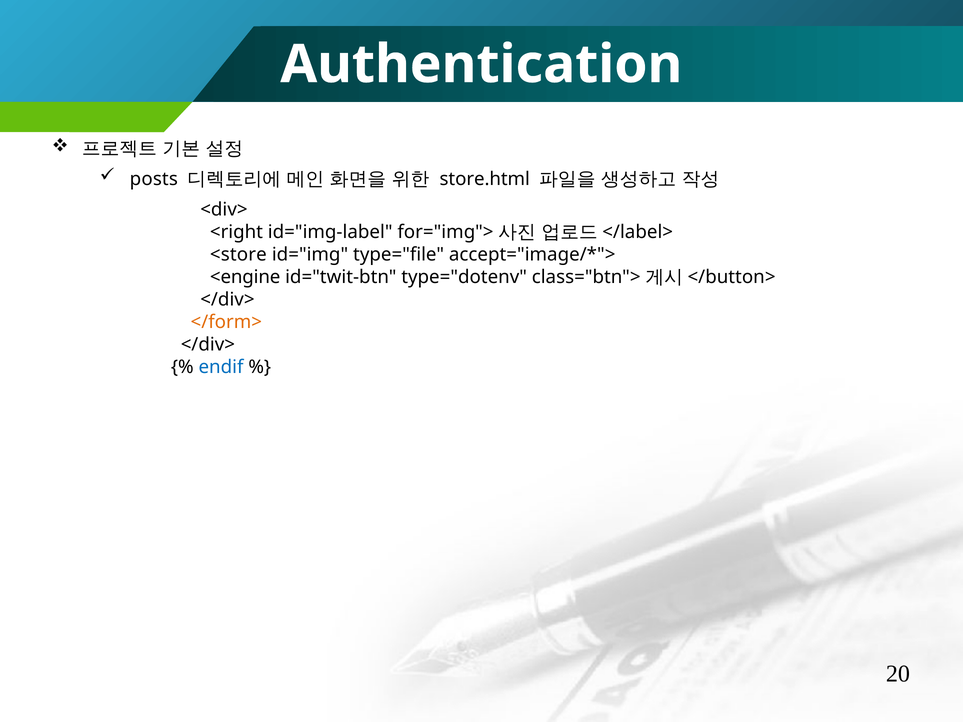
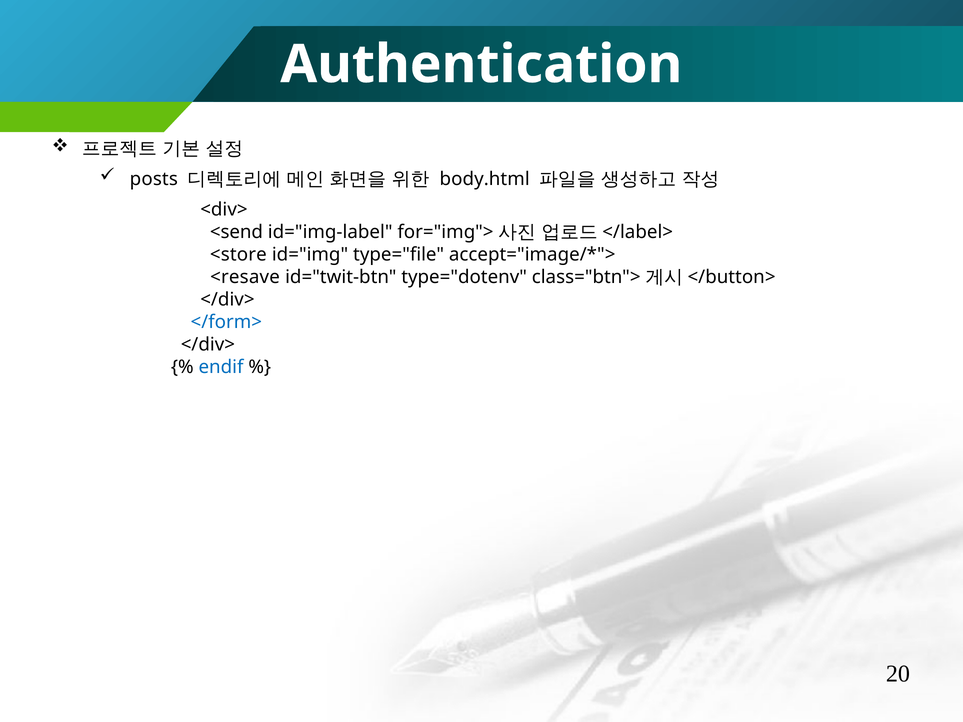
store.html: store.html -> body.html
<right: <right -> <send
<engine: <engine -> <resave
</form> colour: orange -> blue
